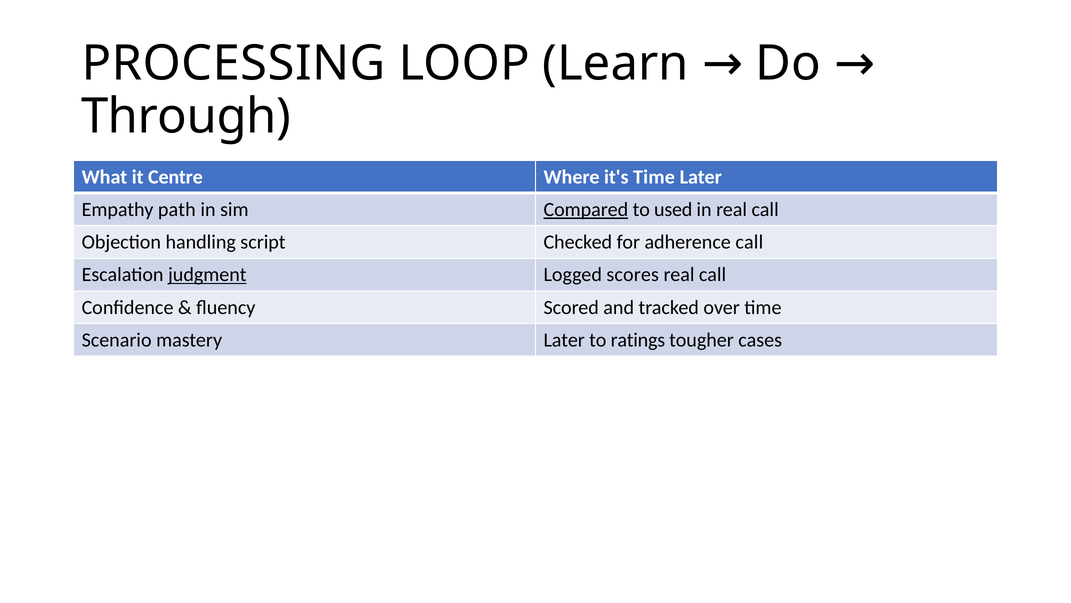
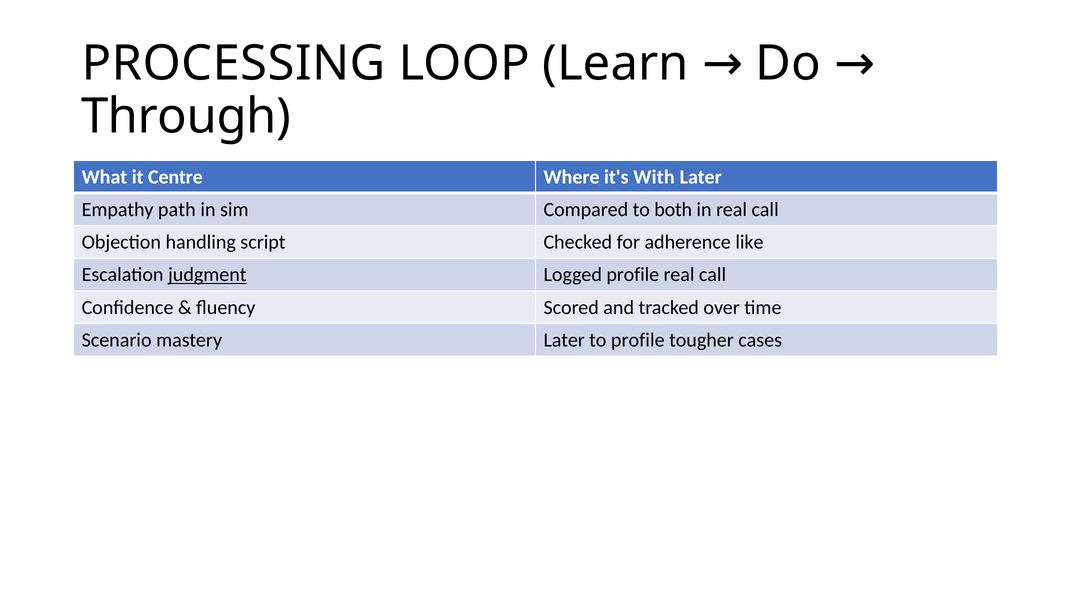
it's Time: Time -> With
Compared underline: present -> none
used: used -> both
adherence call: call -> like
Logged scores: scores -> profile
to ratings: ratings -> profile
